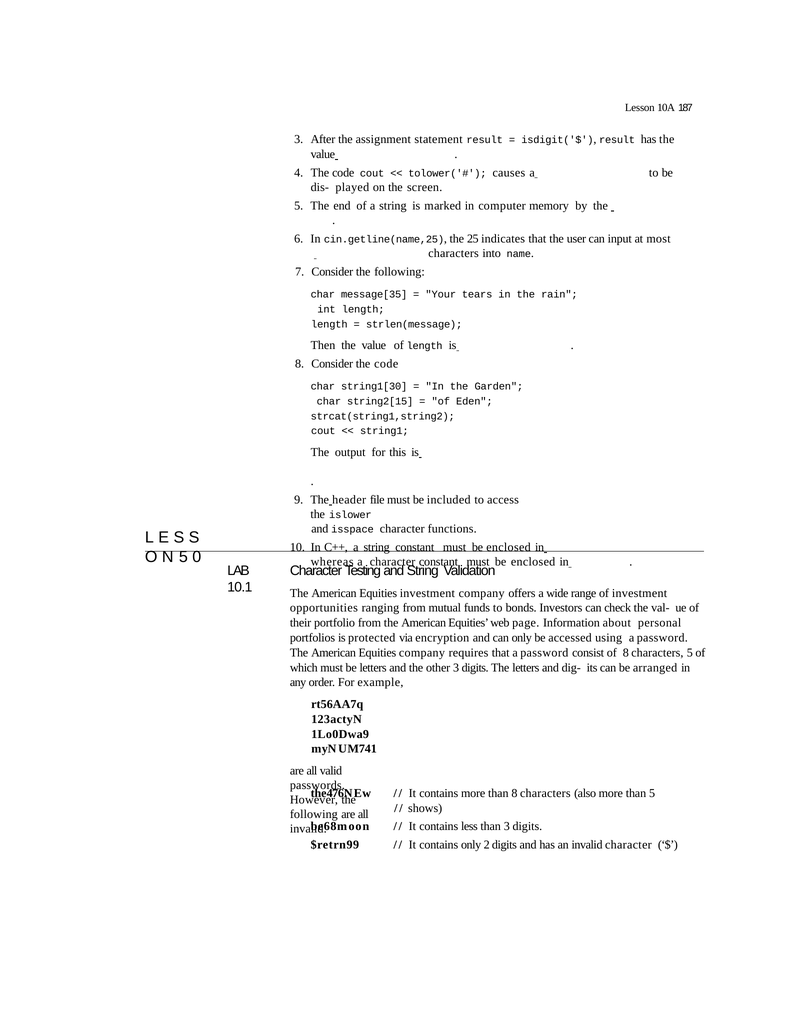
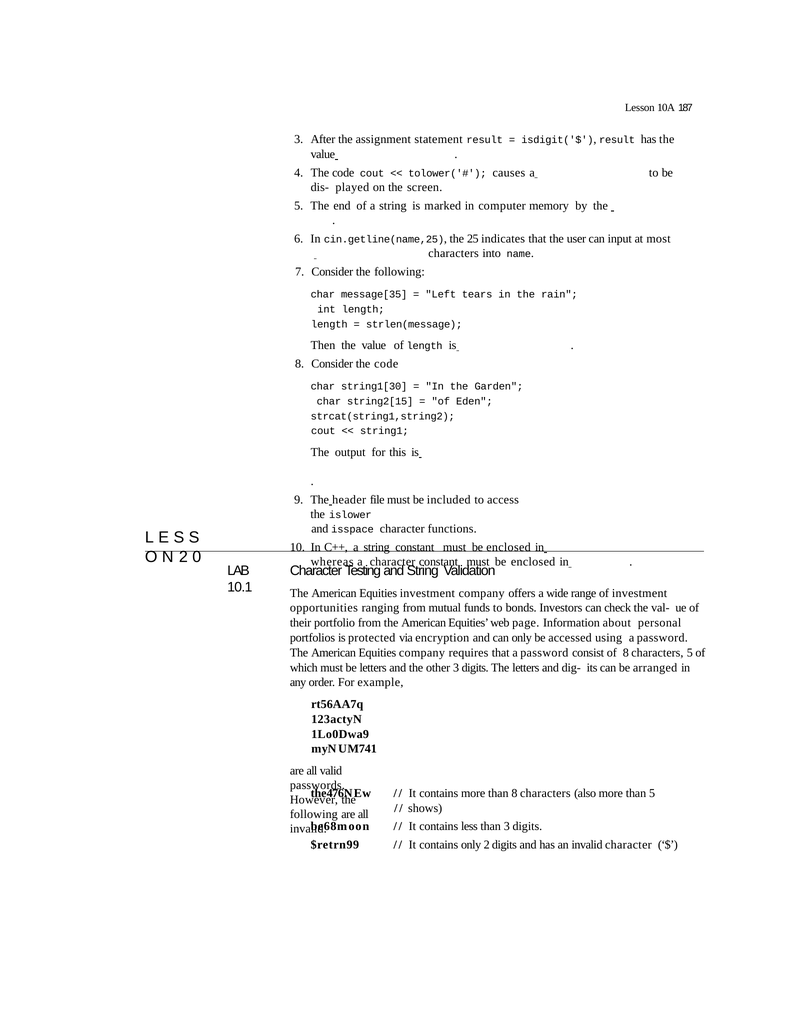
Your: Your -> Left
N 5: 5 -> 2
